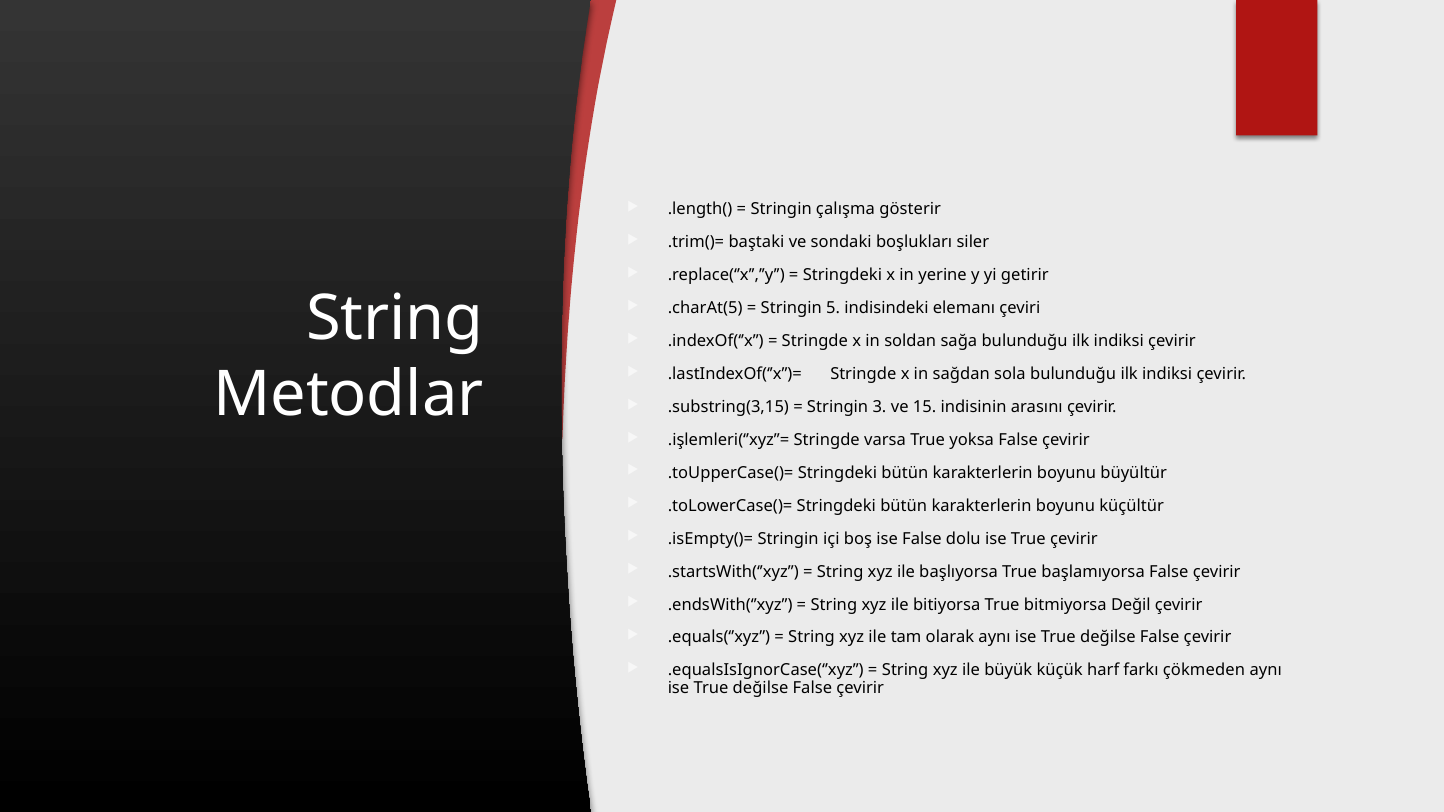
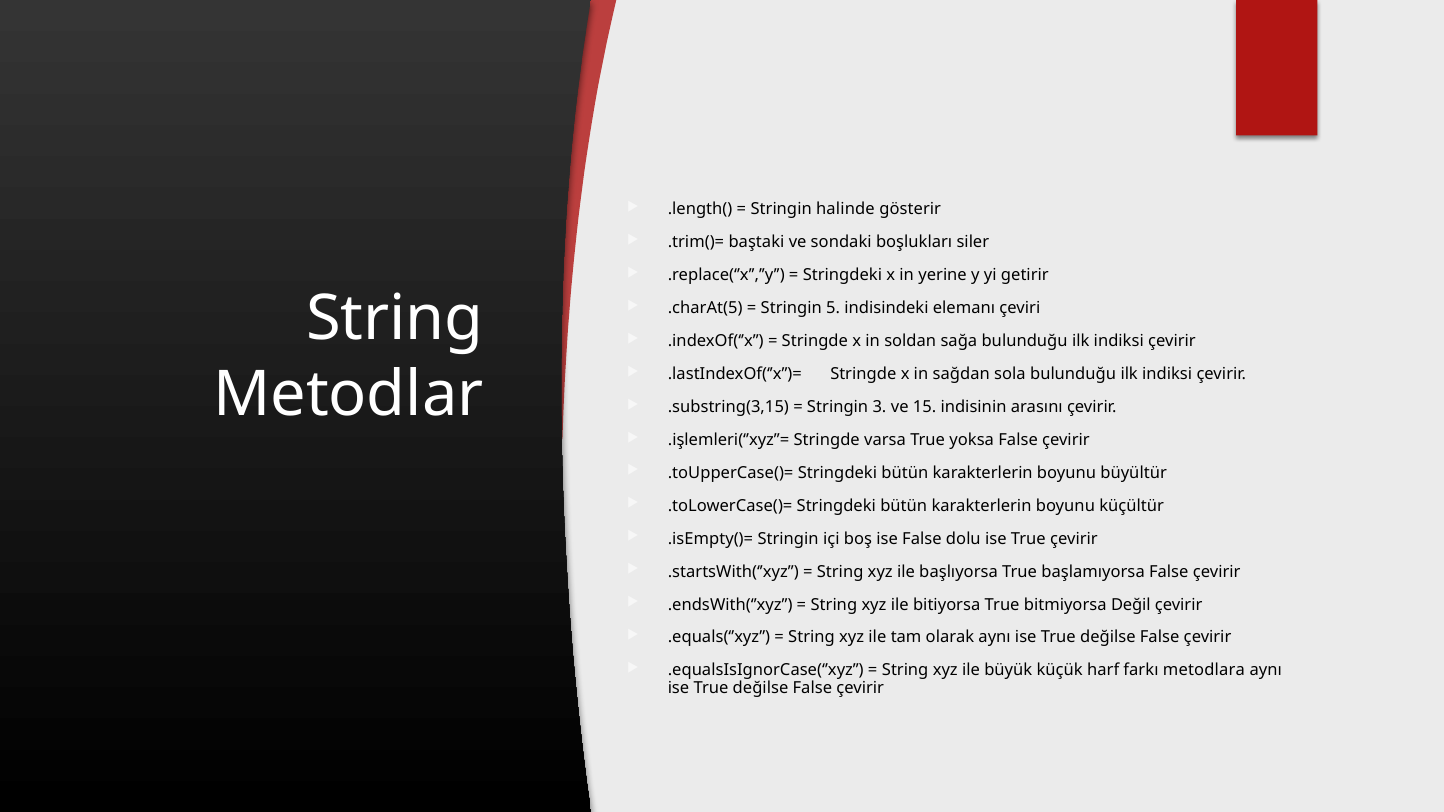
çalışma: çalışma -> halinde
çökmeden: çökmeden -> metodlara
